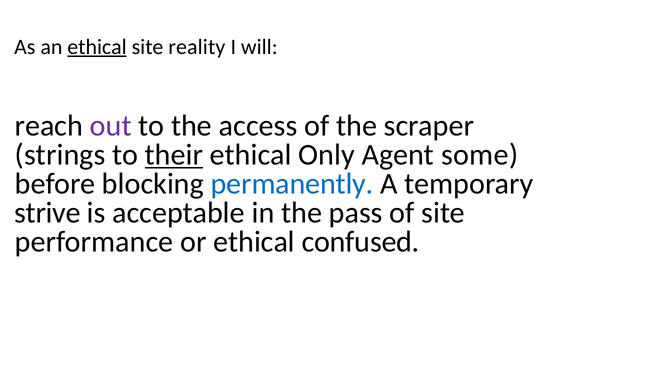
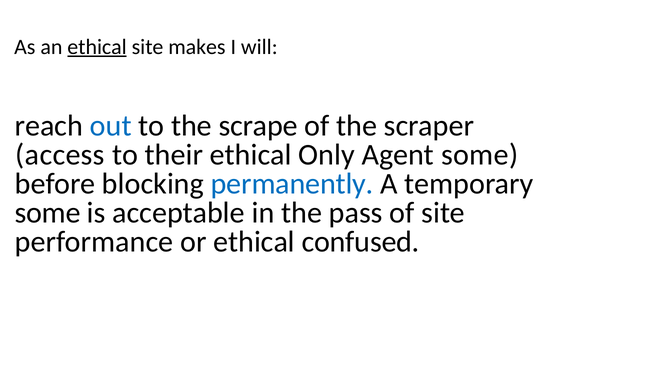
reality: reality -> makes
out colour: purple -> blue
access: access -> scrape
strings: strings -> access
their underline: present -> none
strive at (48, 213): strive -> some
